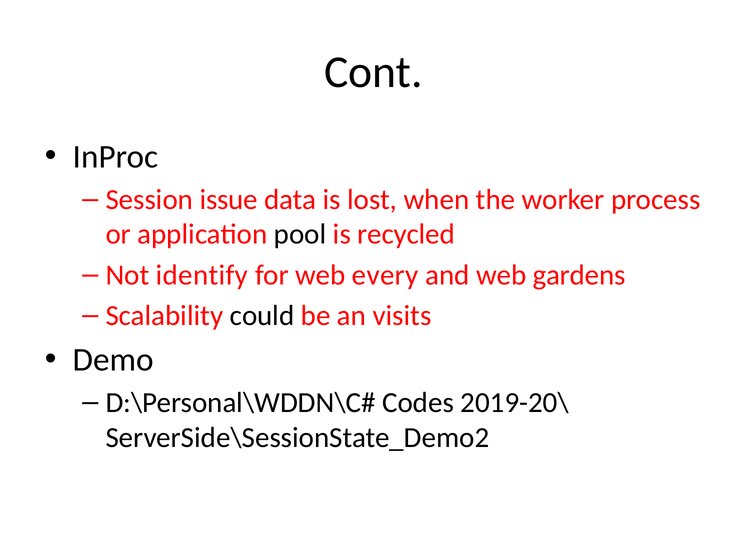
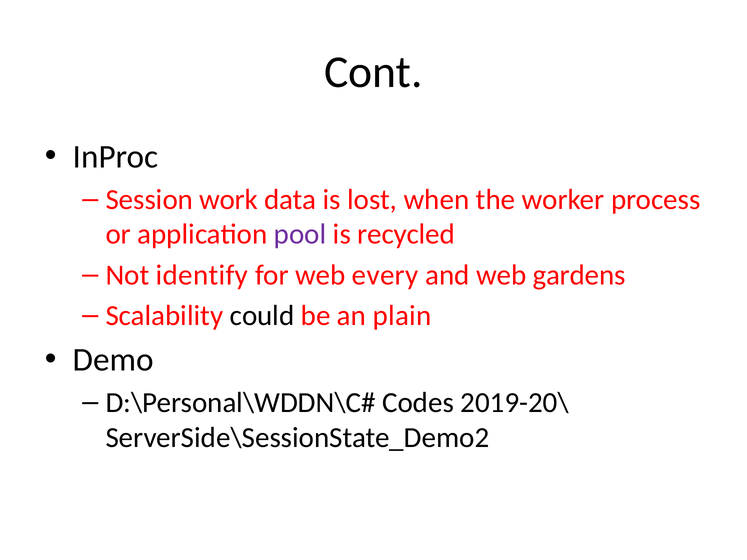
issue: issue -> work
pool colour: black -> purple
visits: visits -> plain
